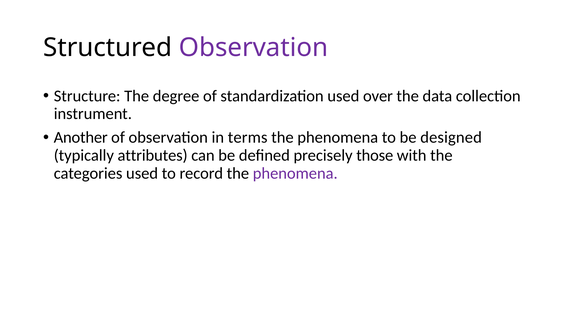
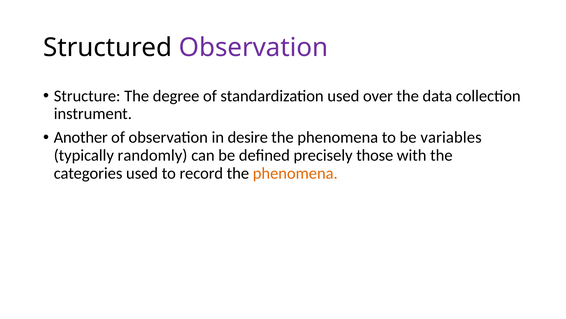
terms: terms -> desire
designed: designed -> variables
attributes: attributes -> randomly
phenomena at (295, 173) colour: purple -> orange
